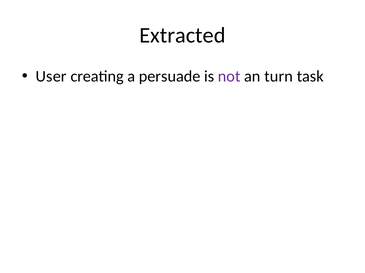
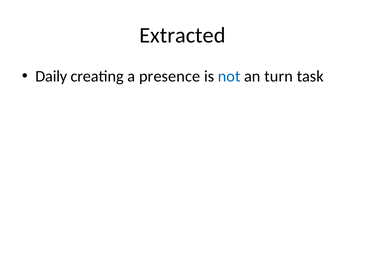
User: User -> Daily
persuade: persuade -> presence
not colour: purple -> blue
